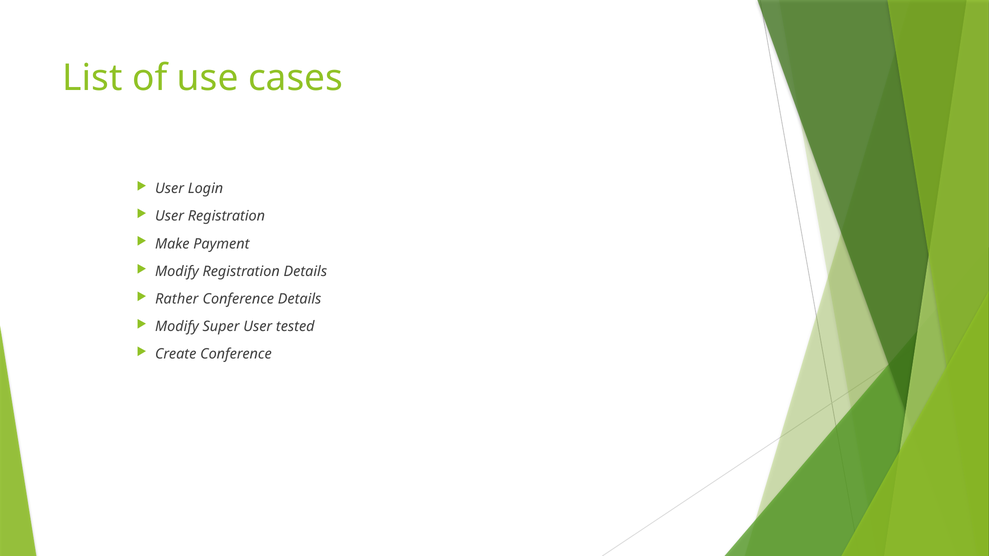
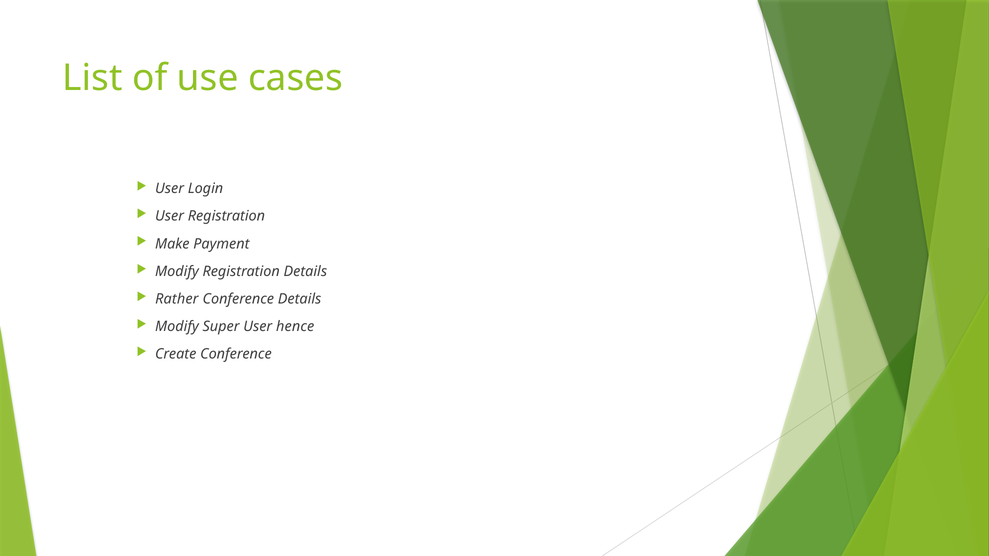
tested: tested -> hence
